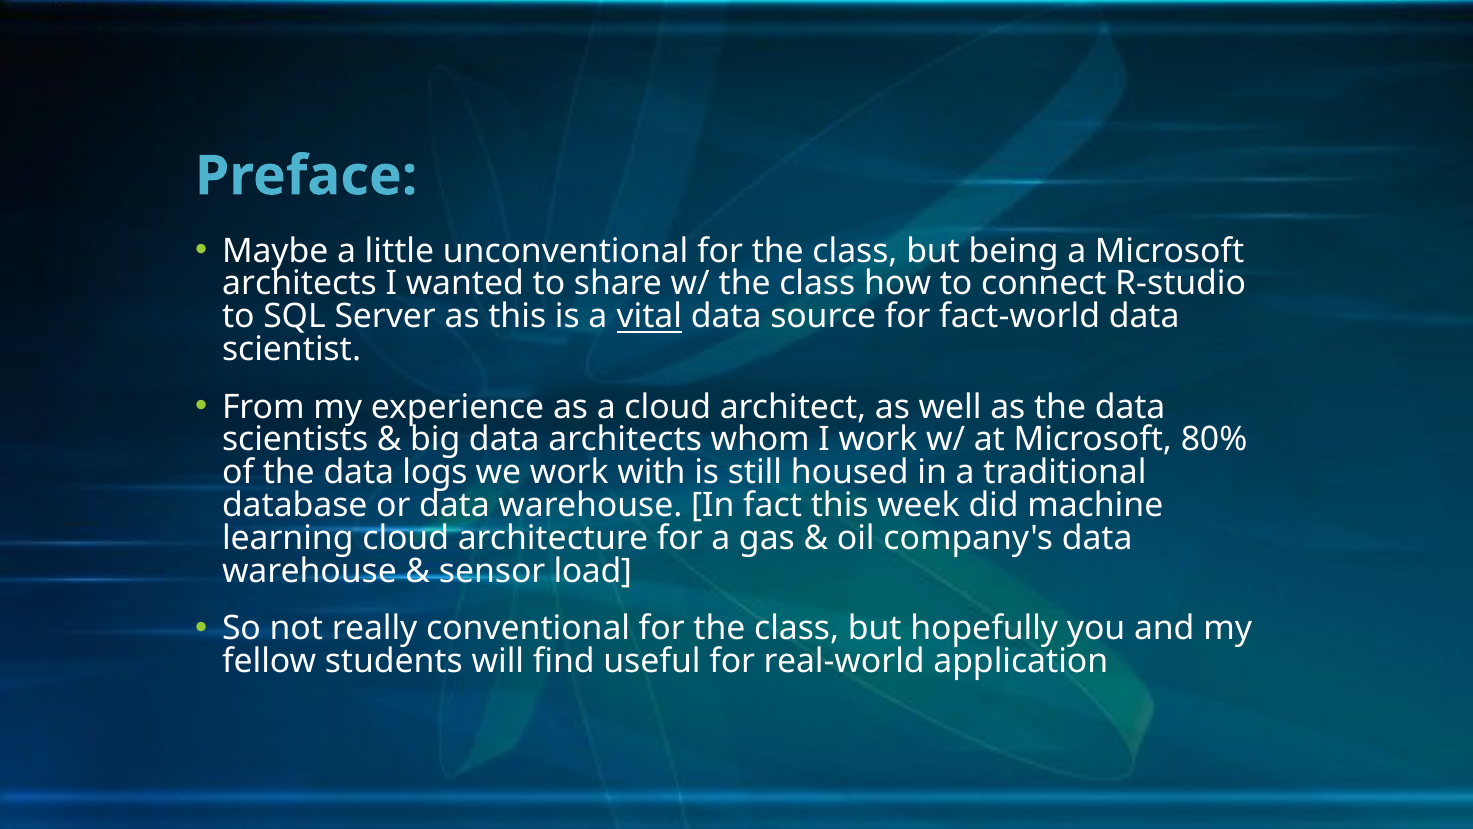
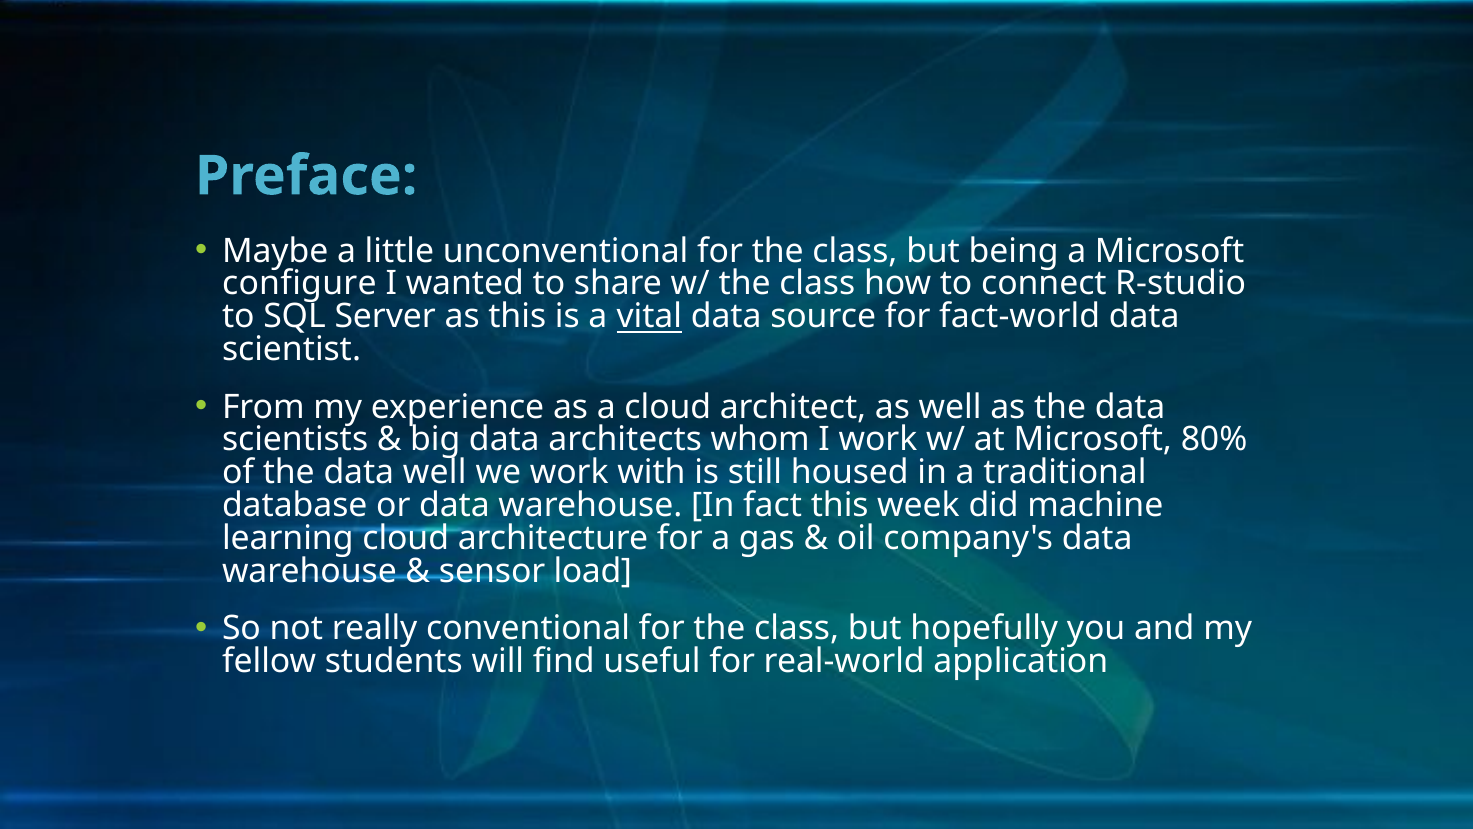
architects at (299, 284): architects -> configure
data logs: logs -> well
